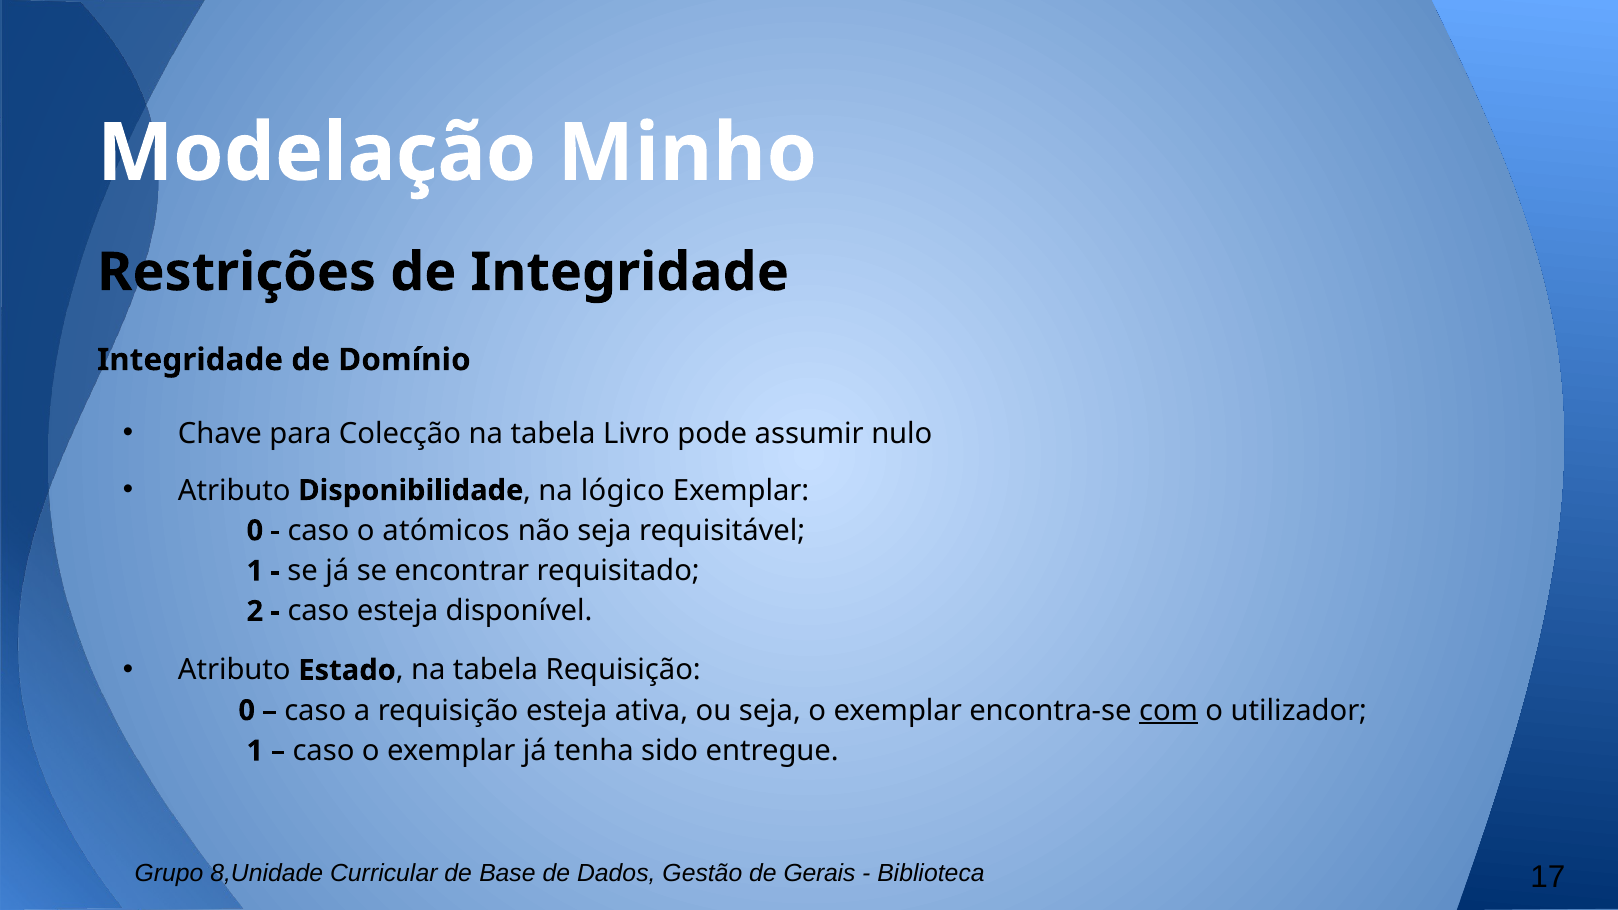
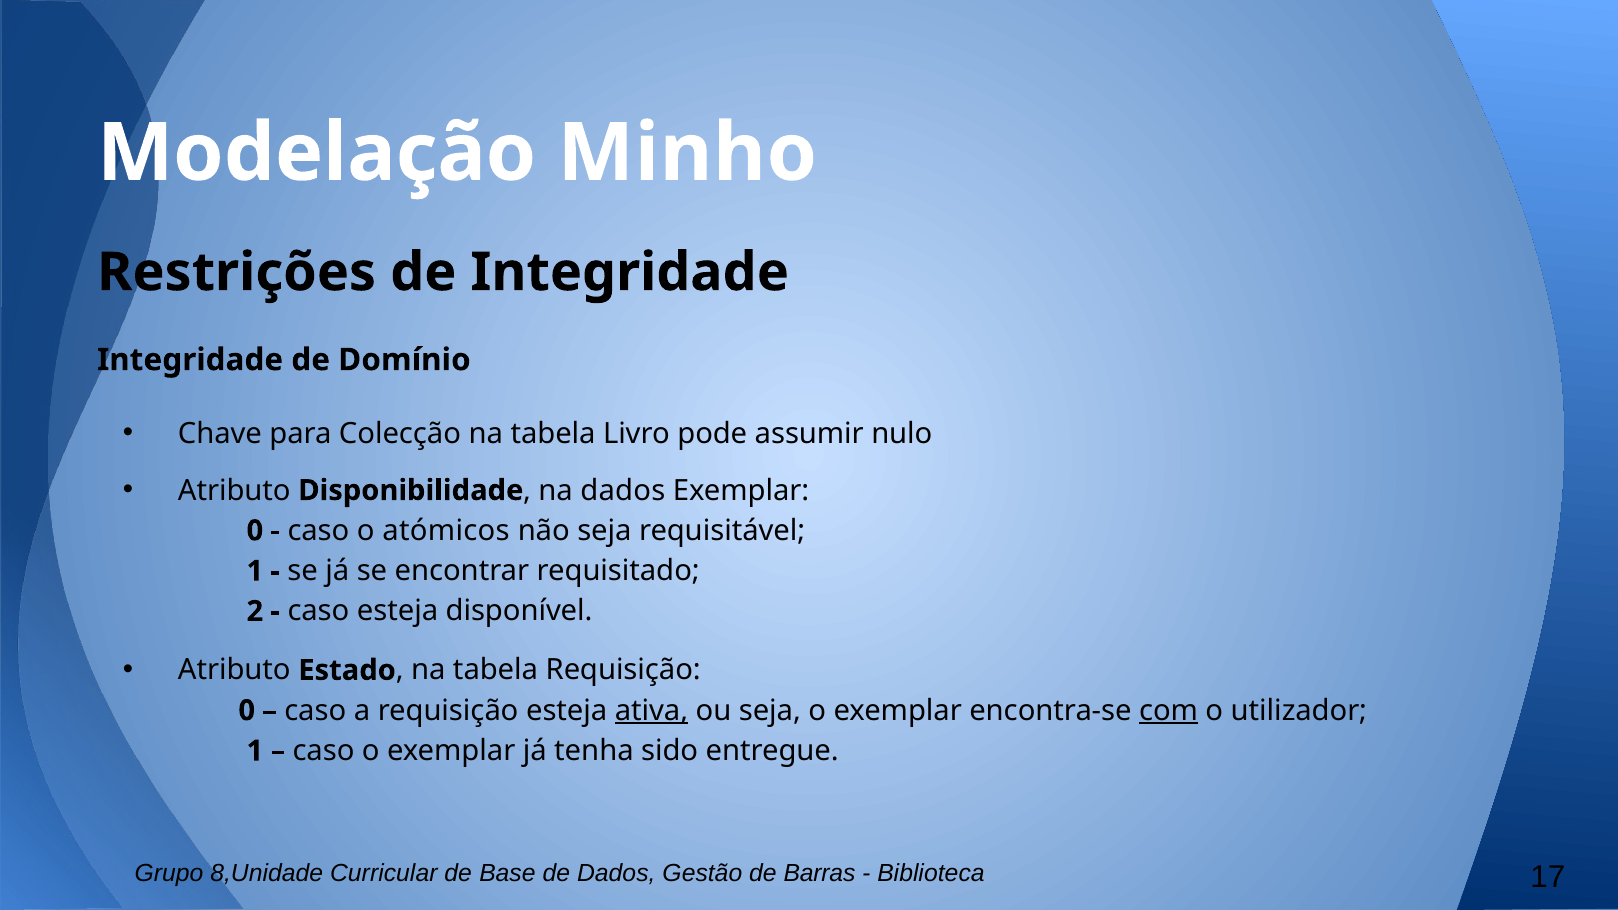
na lógico: lógico -> dados
ativa underline: none -> present
Gerais: Gerais -> Barras
